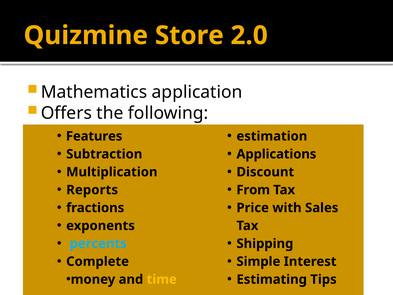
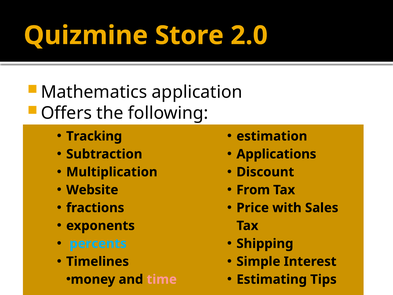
Features: Features -> Tracking
Reports: Reports -> Website
Complete: Complete -> Timelines
time colour: yellow -> pink
